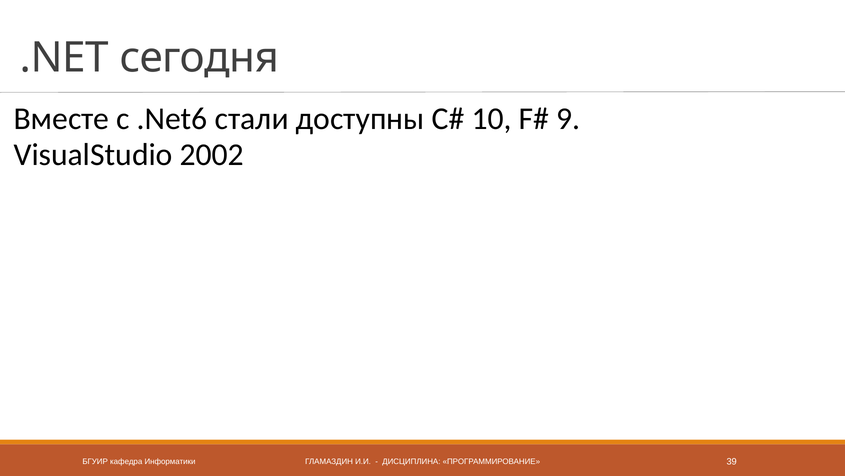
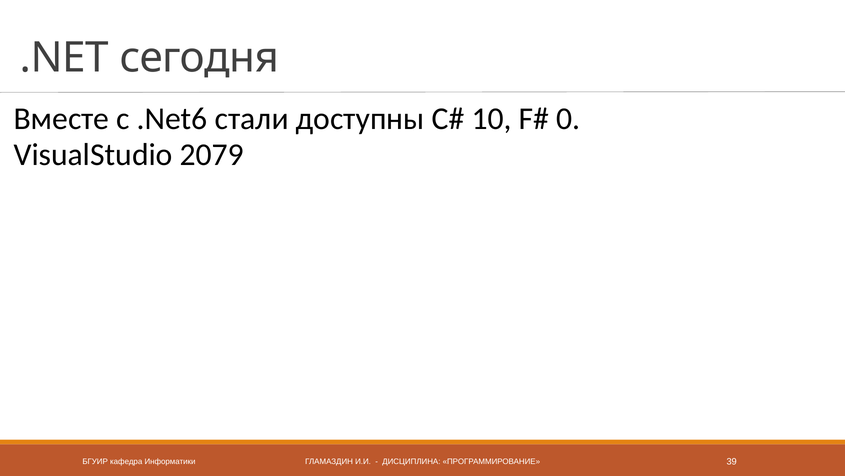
9: 9 -> 0
2002: 2002 -> 2079
